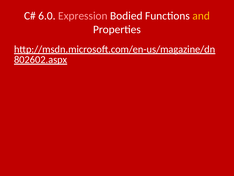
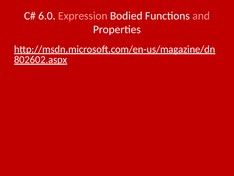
and colour: yellow -> pink
